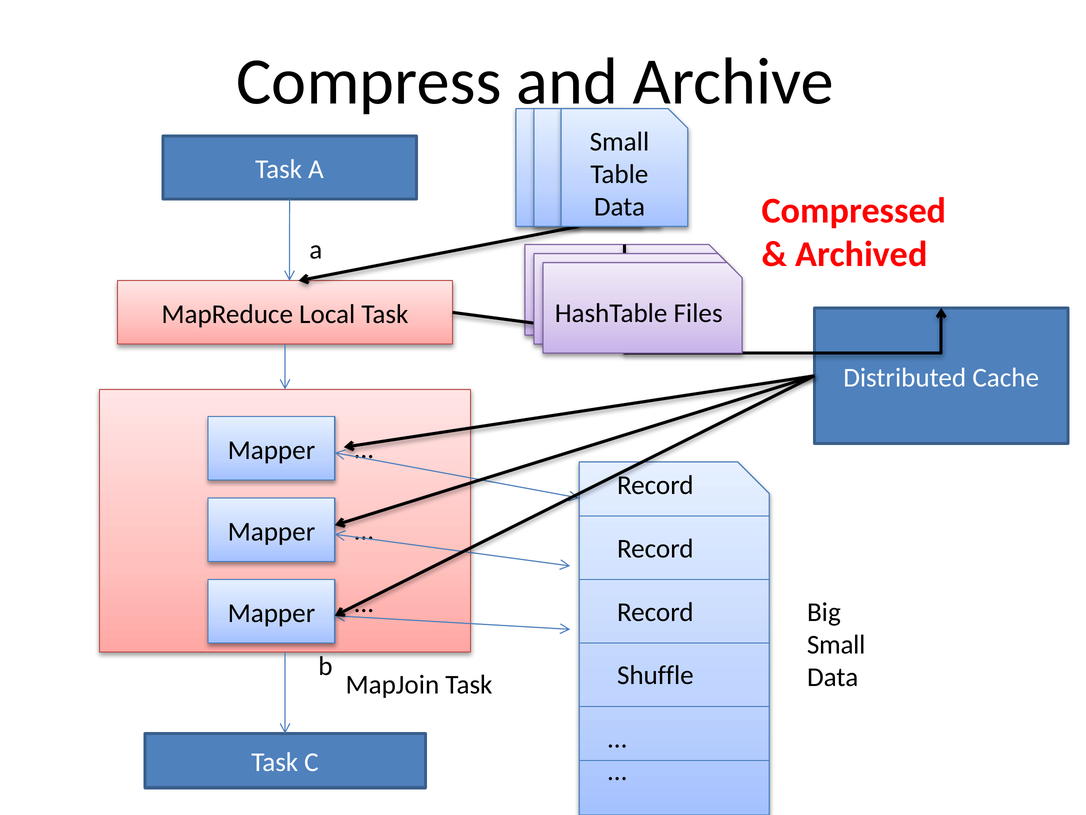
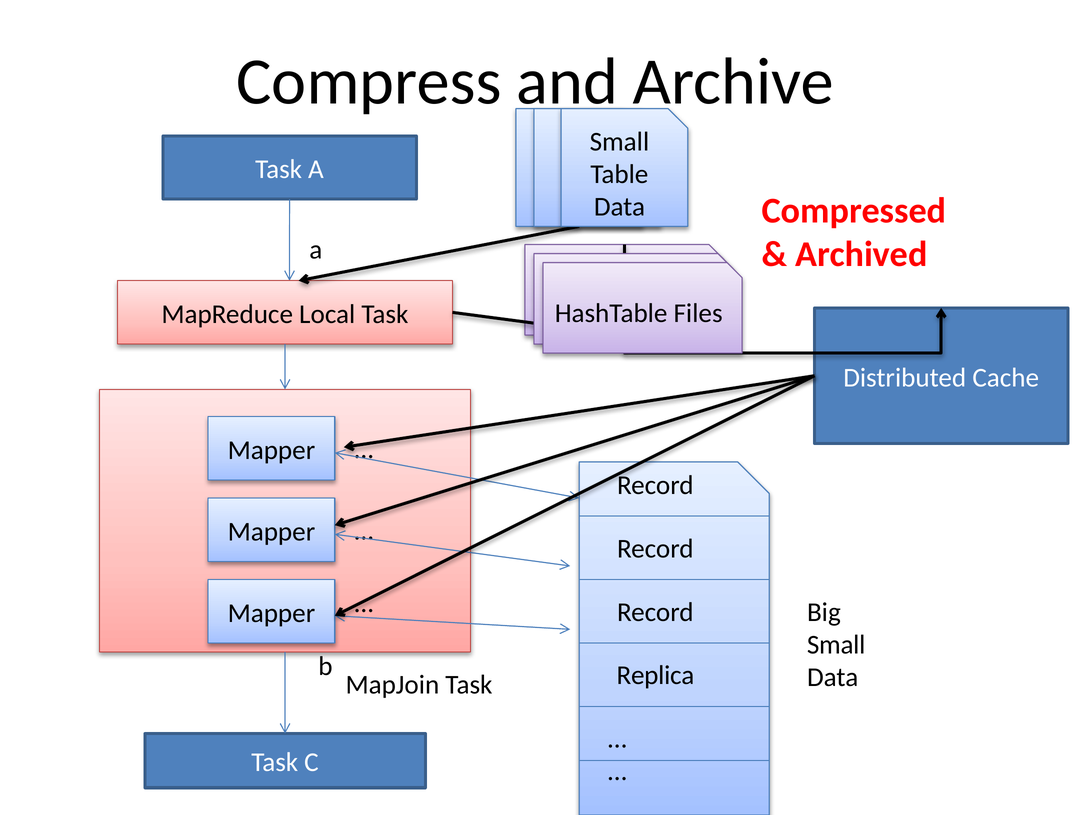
Shuffle: Shuffle -> Replica
